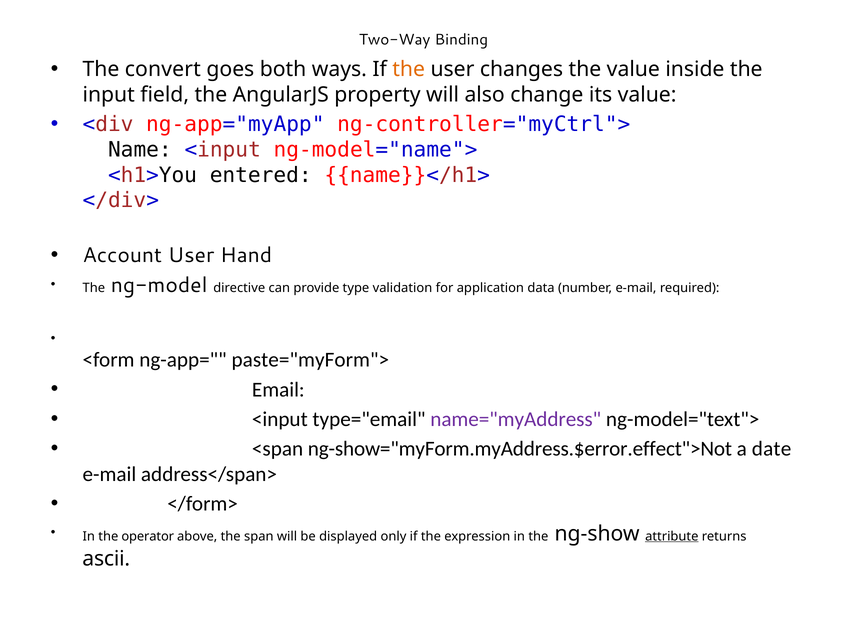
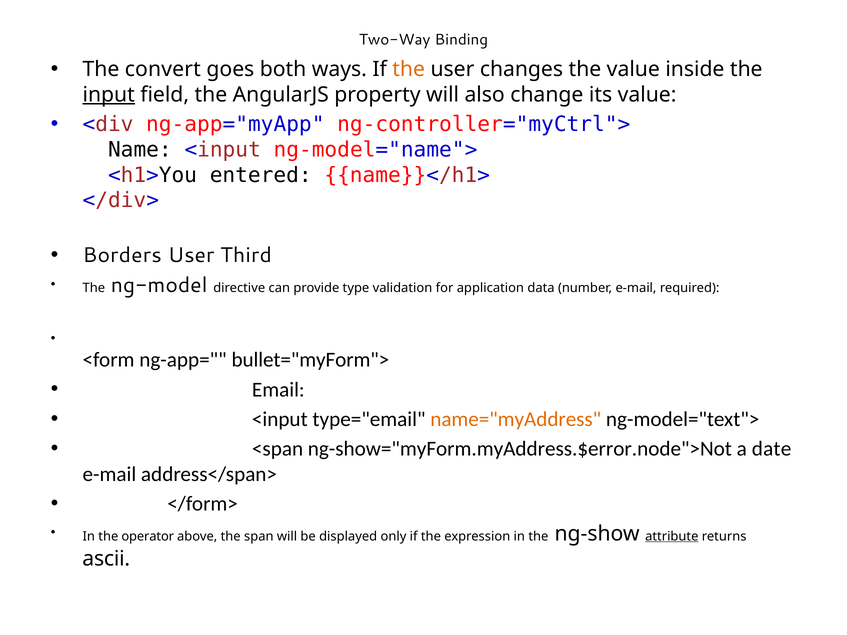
input underline: none -> present
Account: Account -> Borders
Hand: Hand -> Third
paste="myForm">: paste="myForm"> -> bullet="myForm">
name="myAddress colour: purple -> orange
ng-show="myForm.myAddress.$error.effect">Not: ng-show="myForm.myAddress.$error.effect">Not -> ng-show="myForm.myAddress.$error.node">Not
